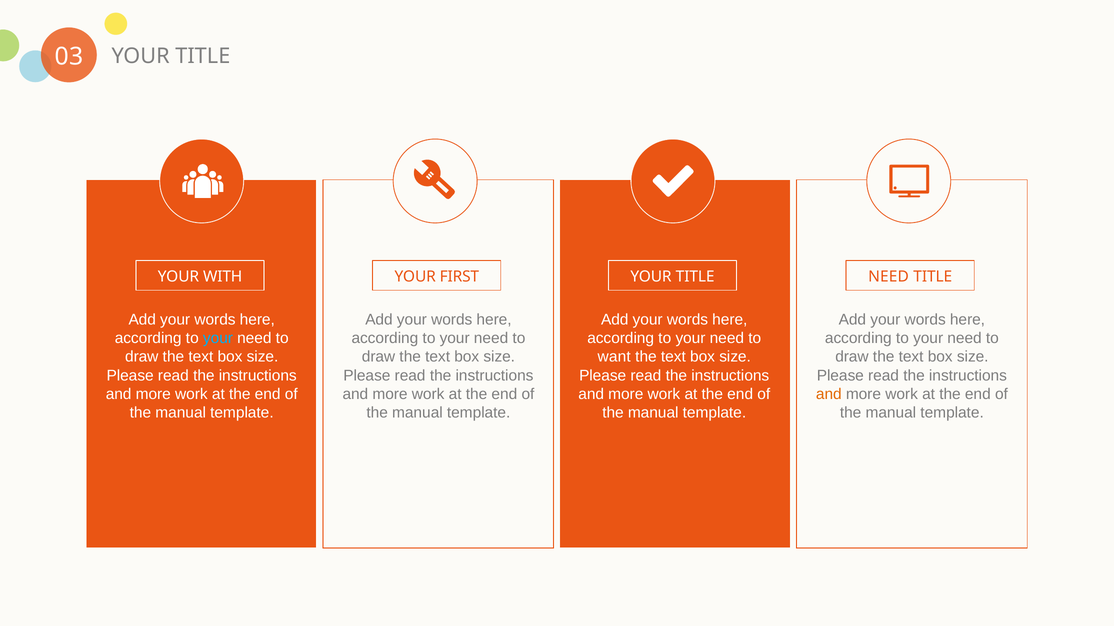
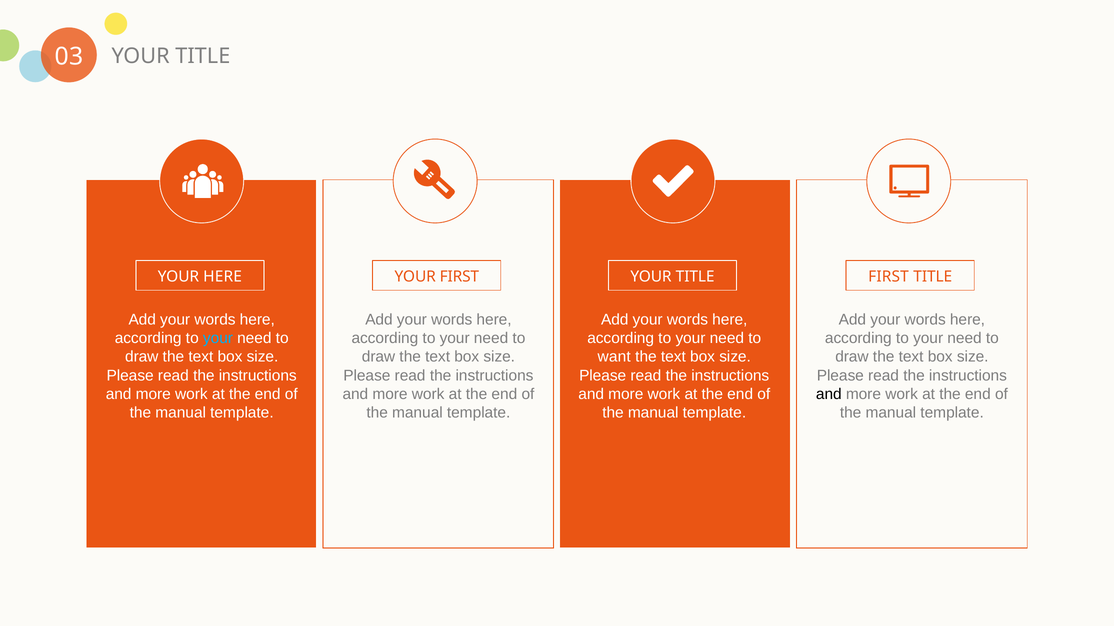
YOUR WITH: WITH -> HERE
NEED at (889, 277): NEED -> FIRST
and at (829, 394) colour: orange -> black
